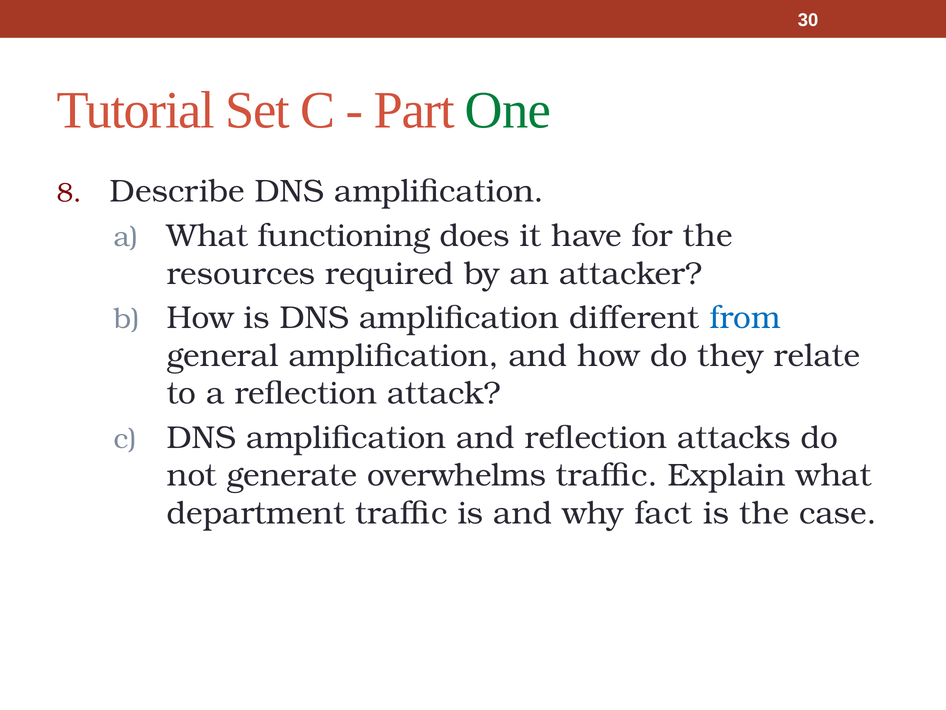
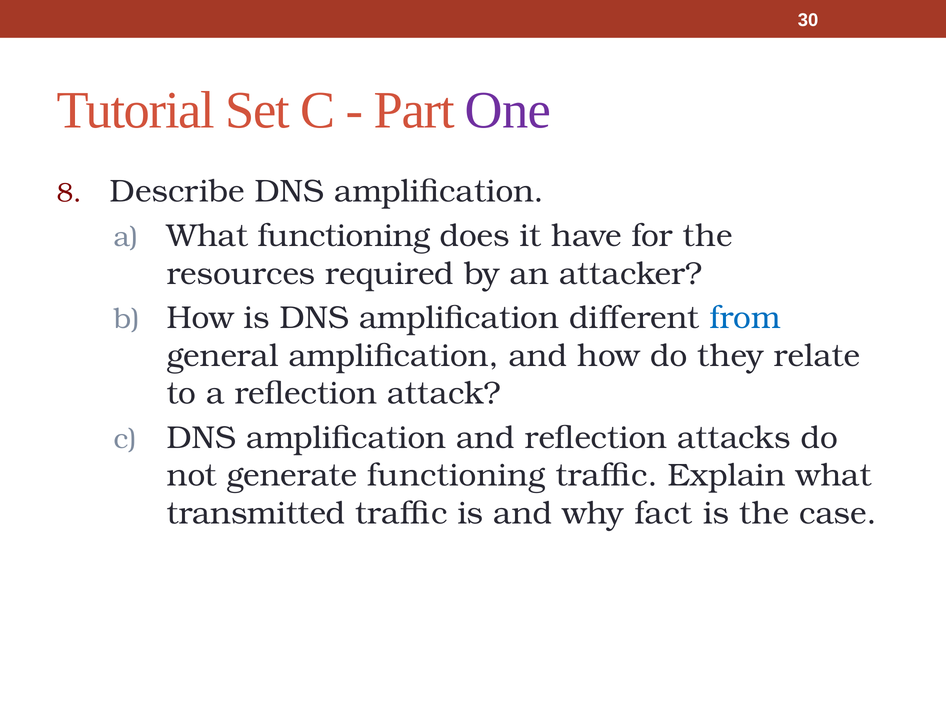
One colour: green -> purple
generate overwhelms: overwhelms -> functioning
department: department -> transmitted
